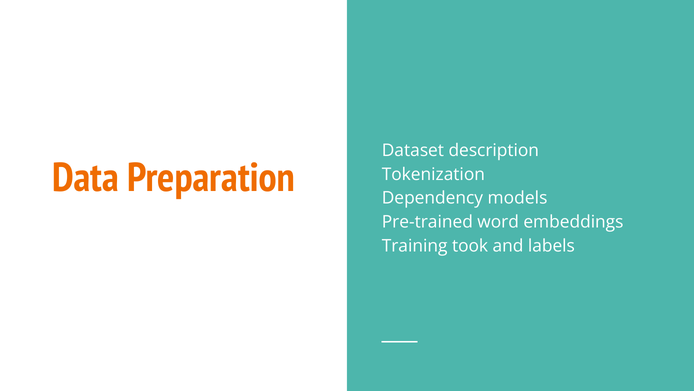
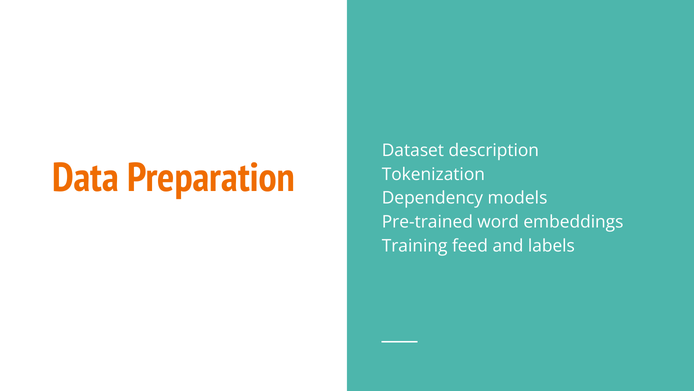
took: took -> feed
